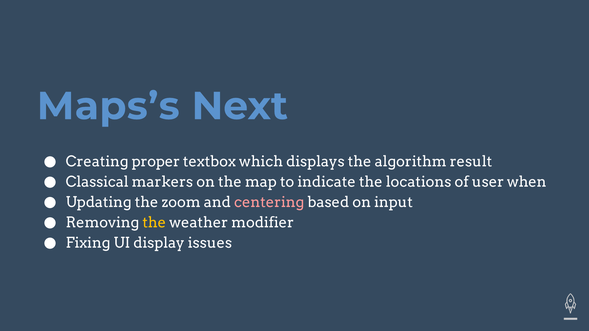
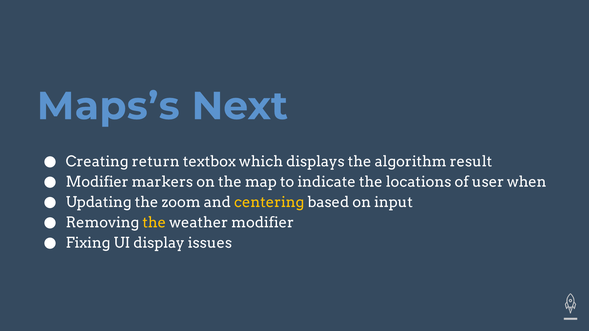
proper: proper -> return
Classical at (97, 182): Classical -> Modifier
centering colour: pink -> yellow
